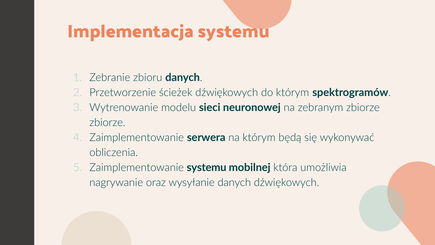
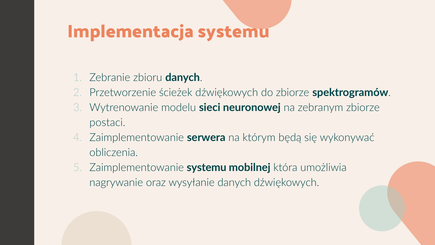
do którym: którym -> zbiorze
zbiorze at (107, 122): zbiorze -> postaci
